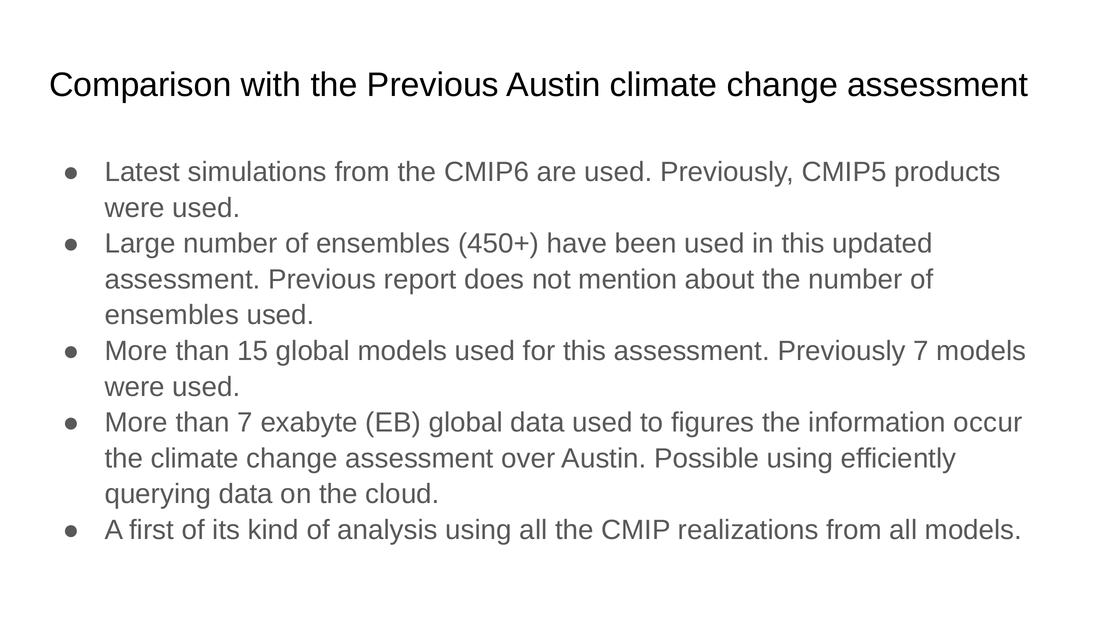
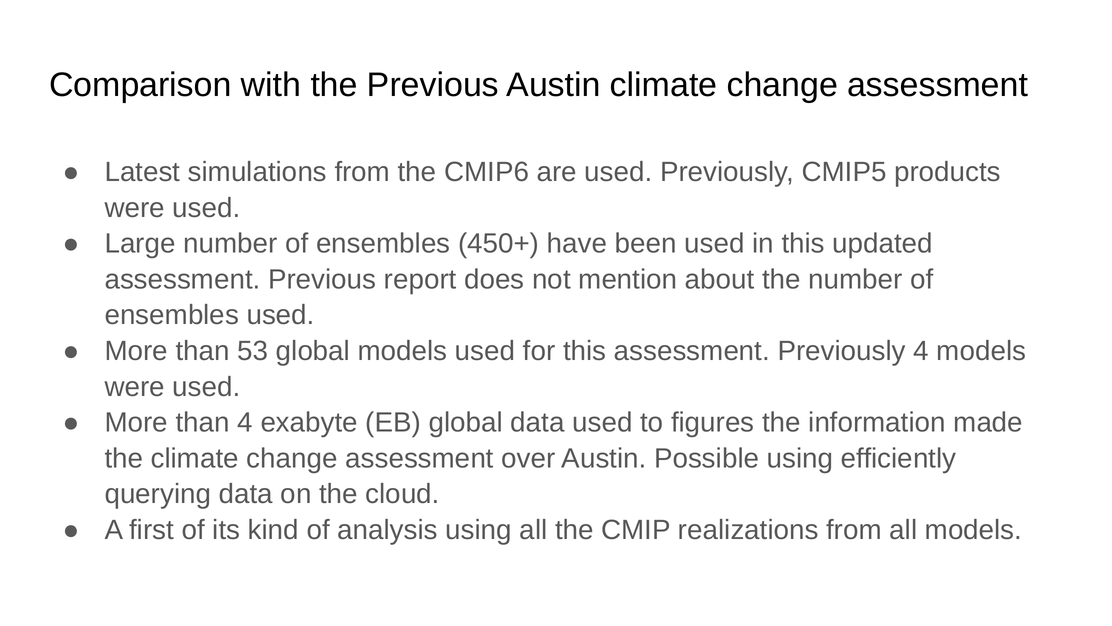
15: 15 -> 53
Previously 7: 7 -> 4
than 7: 7 -> 4
occur: occur -> made
